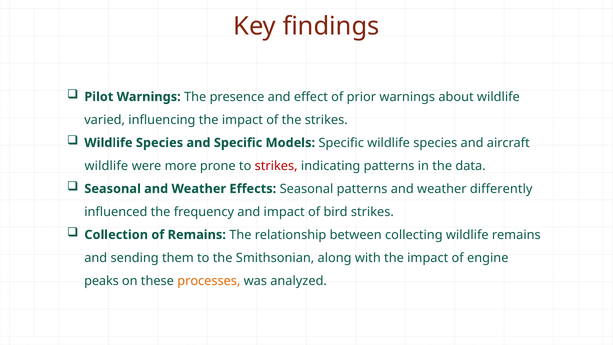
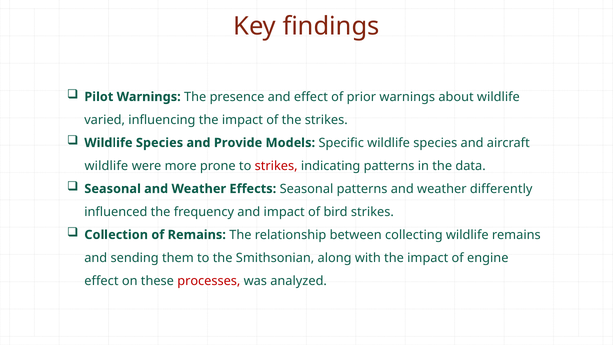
and Specific: Specific -> Provide
peaks at (101, 281): peaks -> effect
processes colour: orange -> red
